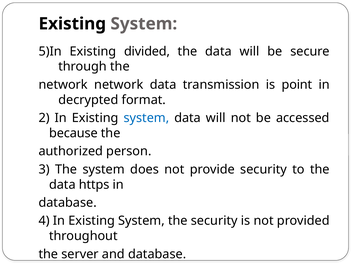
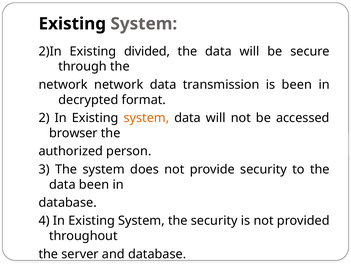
5)In: 5)In -> 2)In
is point: point -> been
system at (146, 118) colour: blue -> orange
because: because -> browser
data https: https -> been
